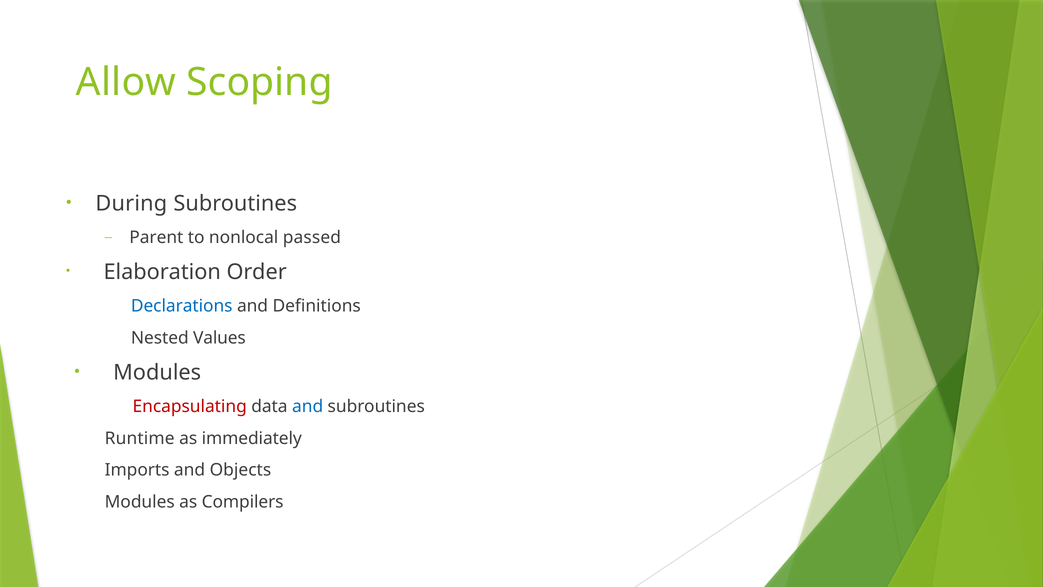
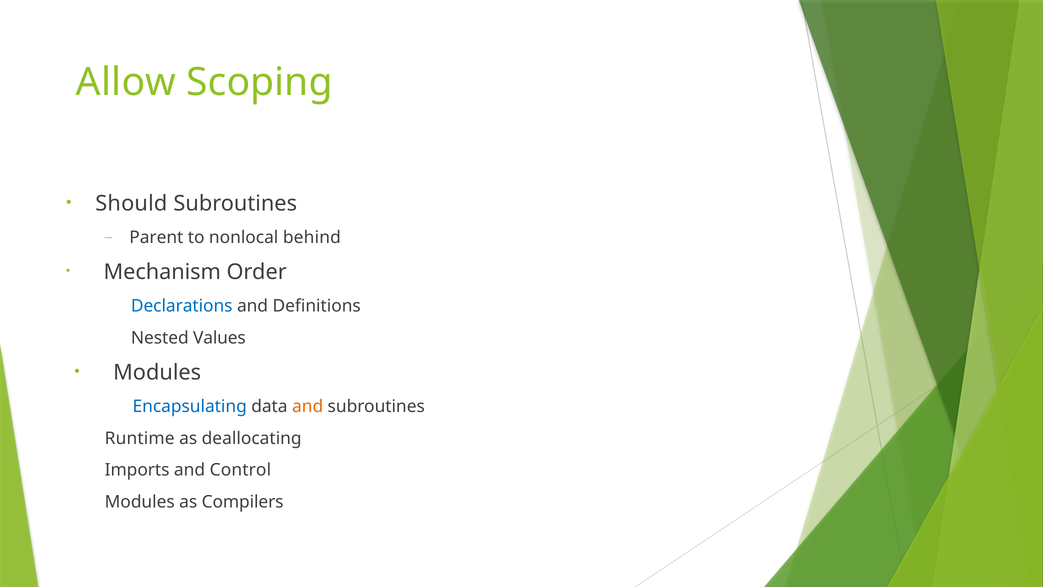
During: During -> Should
passed: passed -> behind
Elaboration: Elaboration -> Mechanism
Encapsulating colour: red -> blue
and at (308, 406) colour: blue -> orange
immediately: immediately -> deallocating
Objects: Objects -> Control
